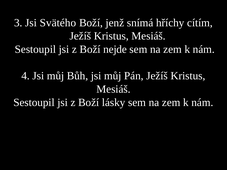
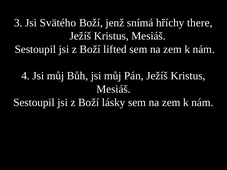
cítím: cítím -> there
nejde: nejde -> lifted
